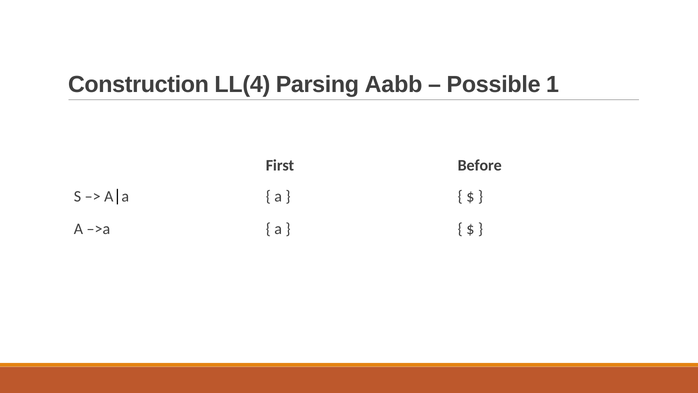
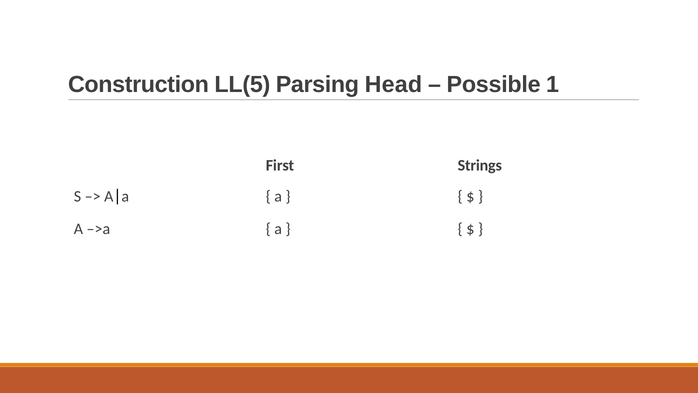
LL(4: LL(4 -> LL(5
Aabb: Aabb -> Head
Before: Before -> Strings
